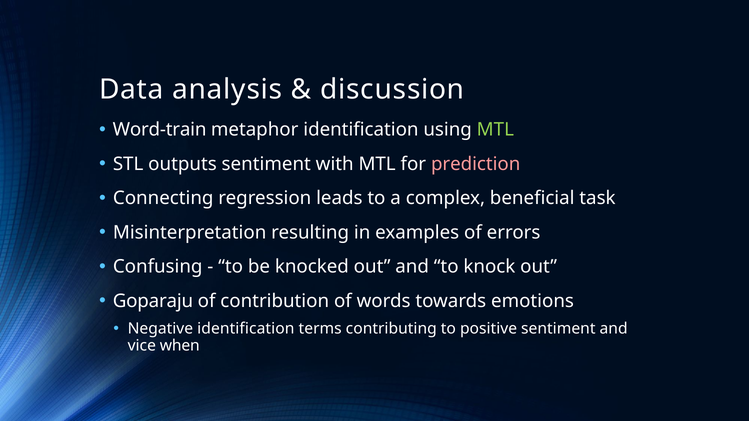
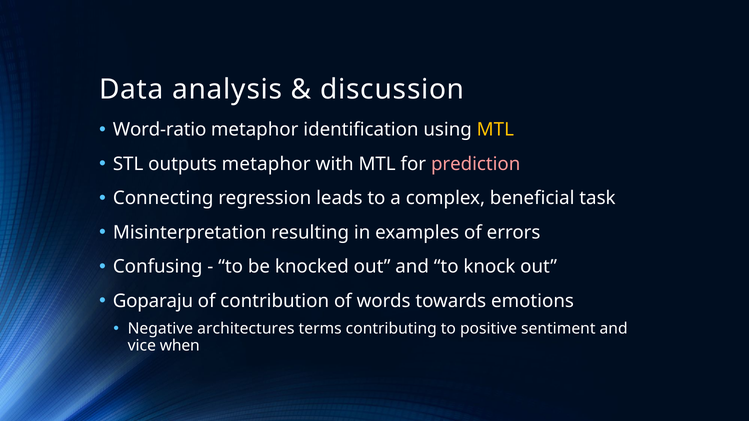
Word-train: Word-train -> Word-ratio
MTL at (495, 130) colour: light green -> yellow
outputs sentiment: sentiment -> metaphor
Negative identification: identification -> architectures
